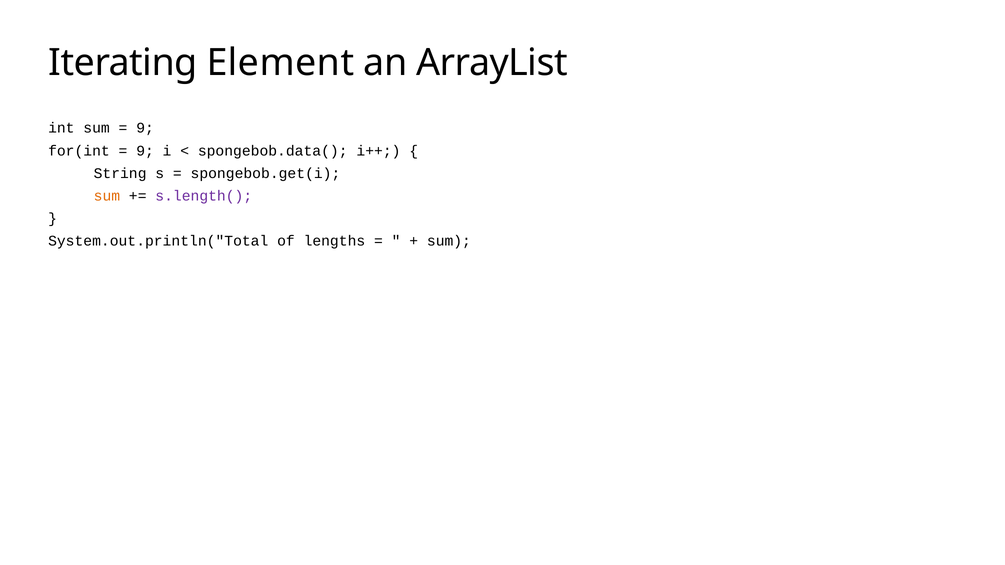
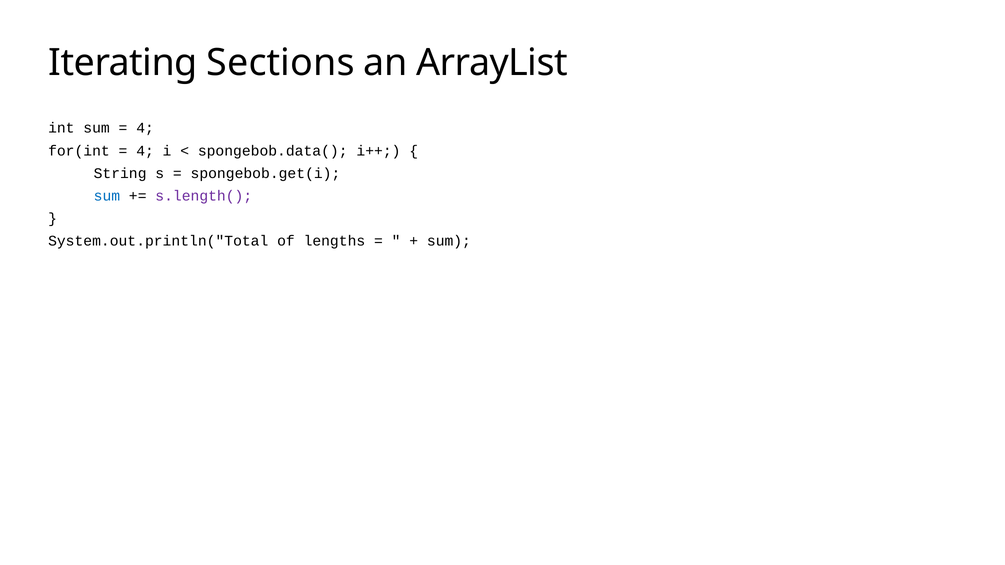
Element: Element -> Sections
9 at (145, 128): 9 -> 4
9 at (145, 151): 9 -> 4
sum at (107, 196) colour: orange -> blue
